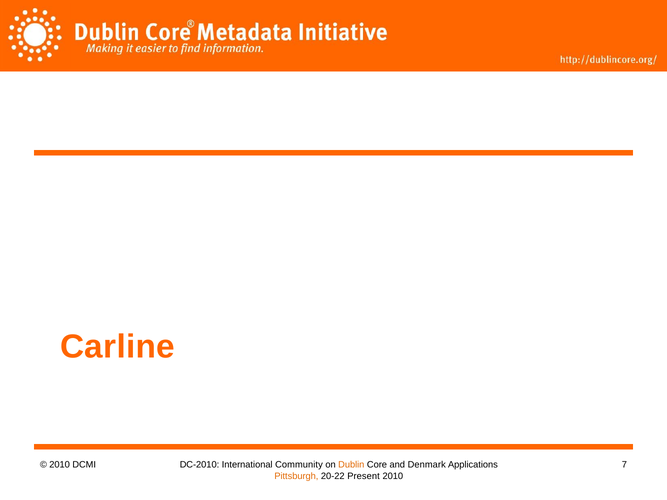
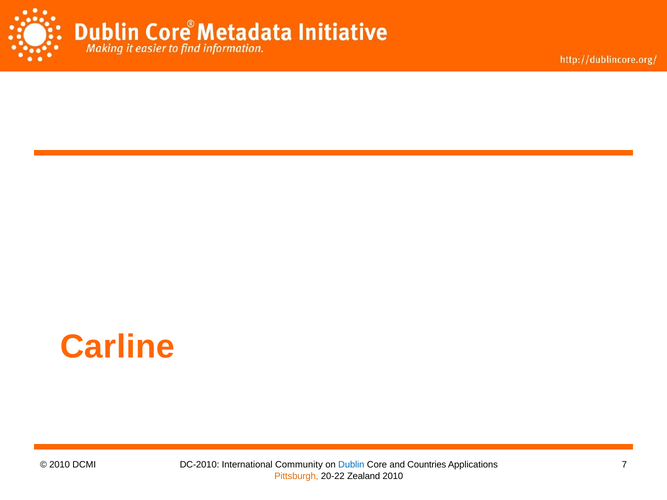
Dublin colour: orange -> blue
Denmark: Denmark -> Countries
Present: Present -> Zealand
